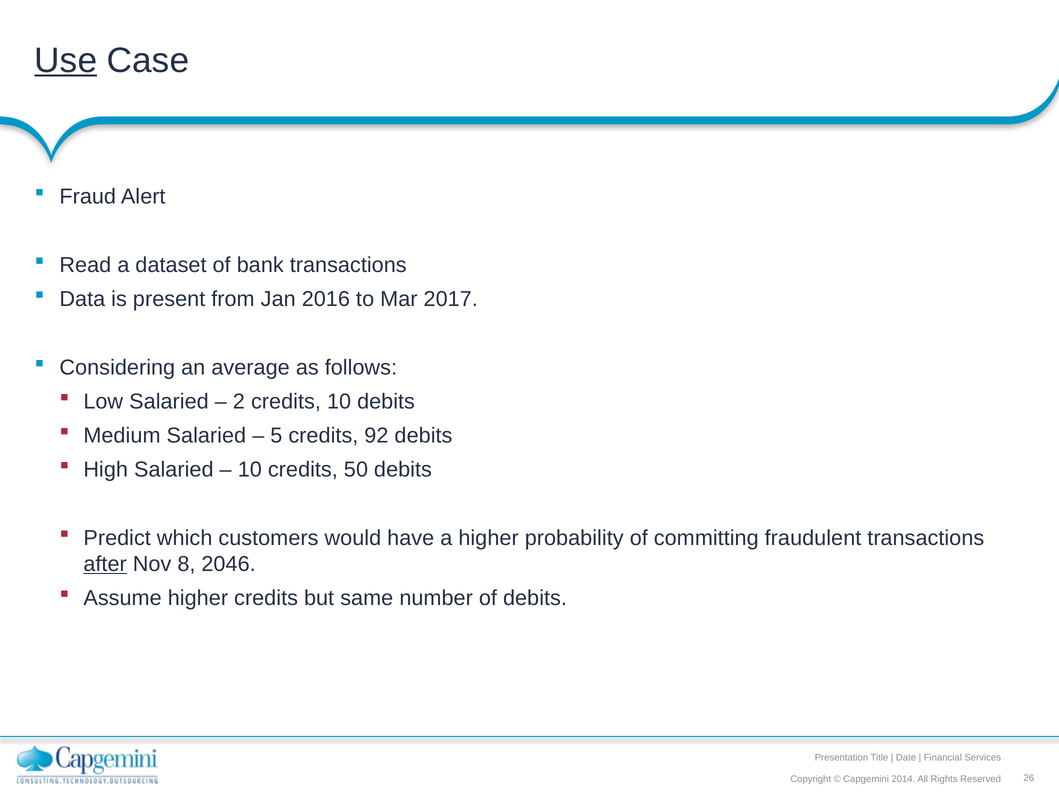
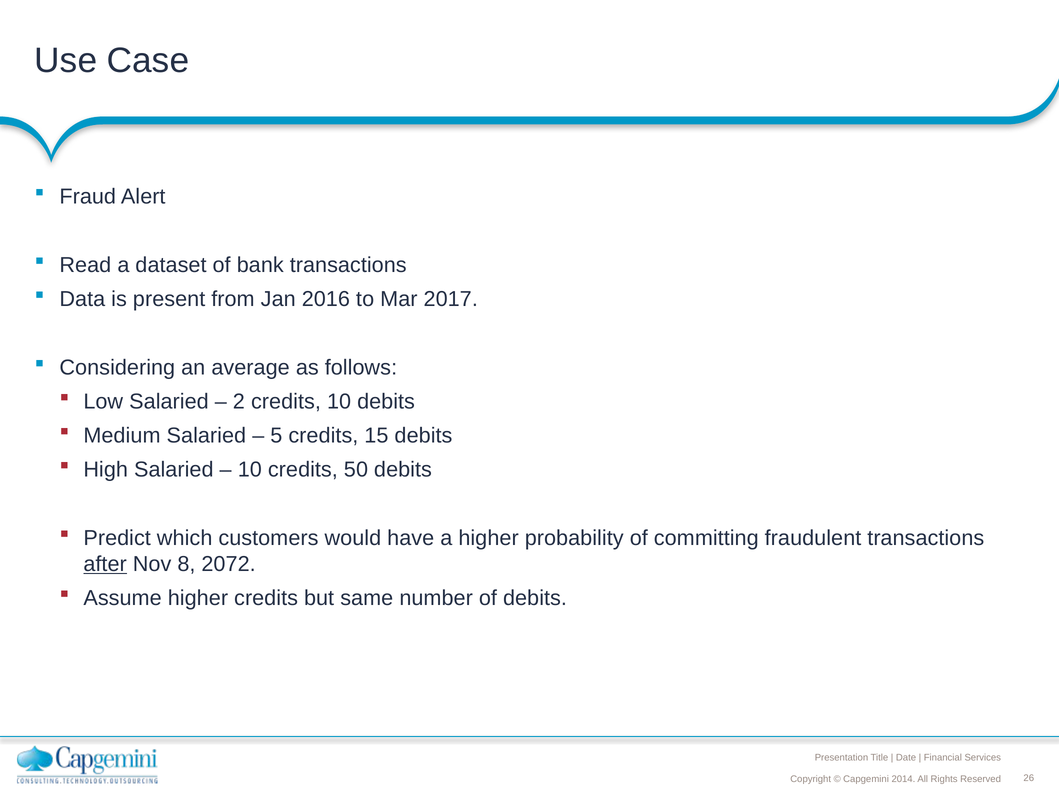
Use underline: present -> none
92: 92 -> 15
2046: 2046 -> 2072
